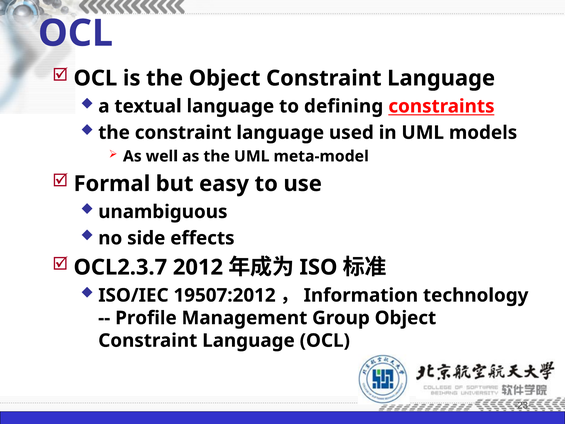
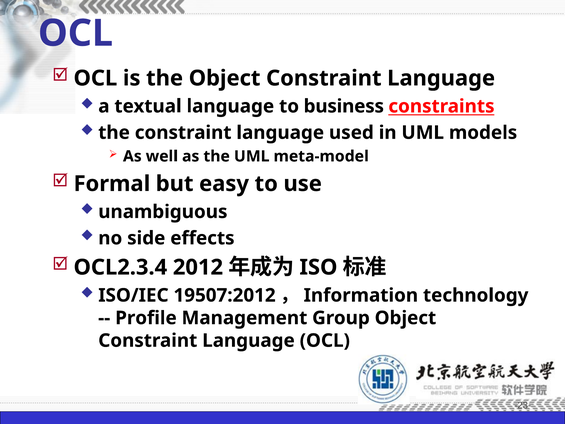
defining: defining -> business
OCL2.3.7: OCL2.3.7 -> OCL2.3.4
